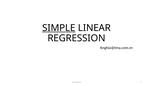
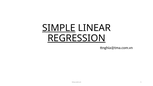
REGRESSION underline: none -> present
